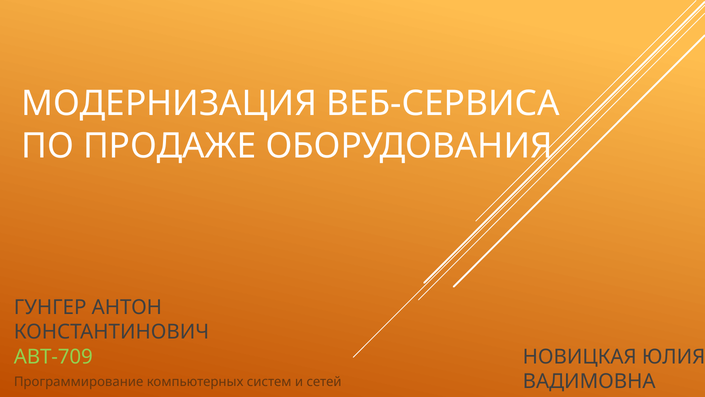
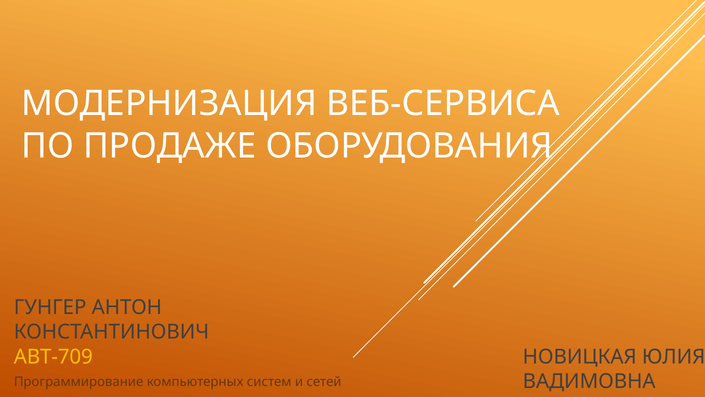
АВТ-709 colour: light green -> yellow
